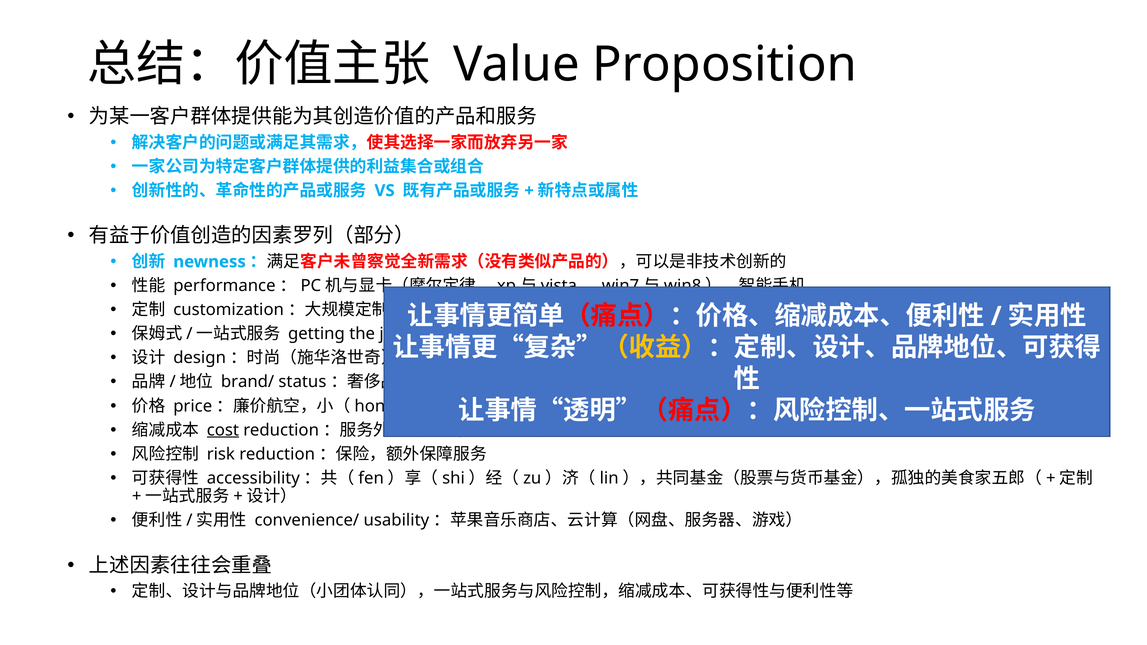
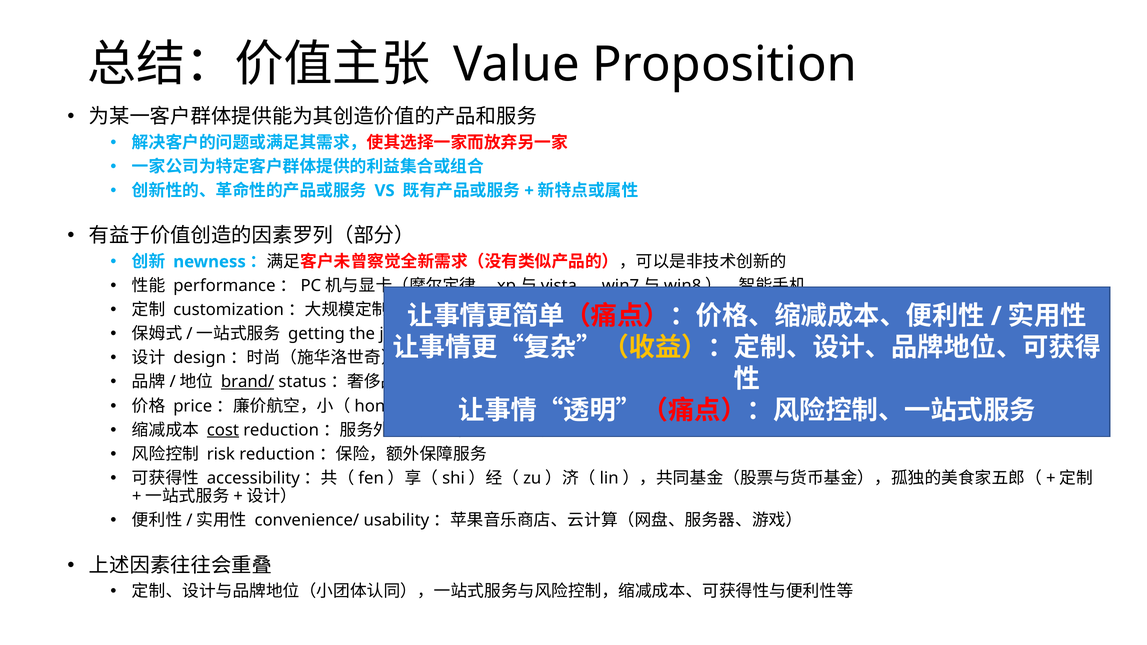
brand/ underline: none -> present
